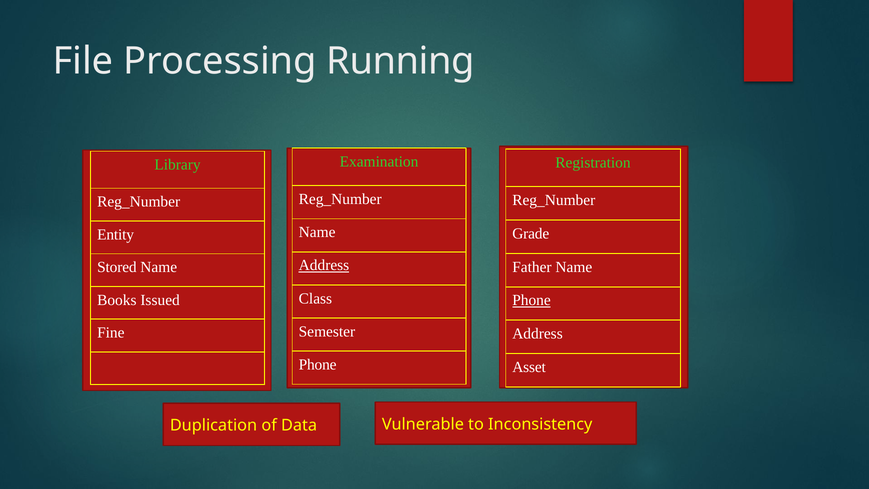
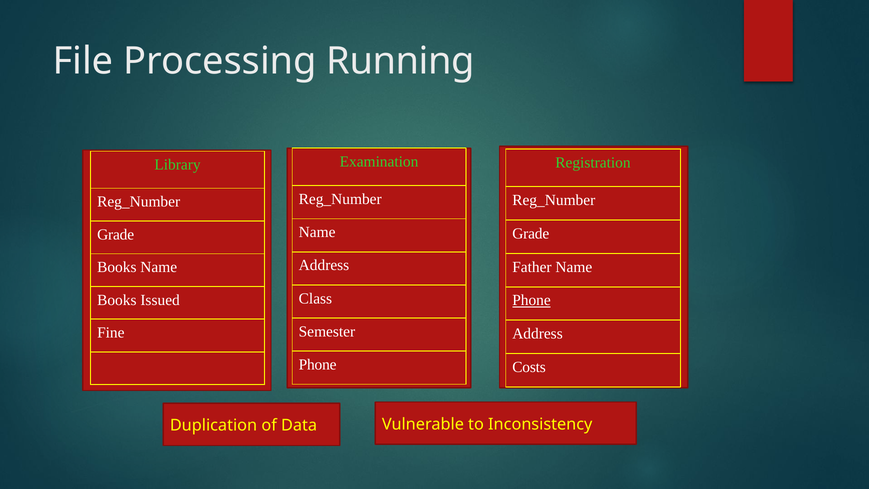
Entity at (116, 234): Entity -> Grade
Address at (324, 265) underline: present -> none
Stored at (117, 267): Stored -> Books
Asset: Asset -> Costs
